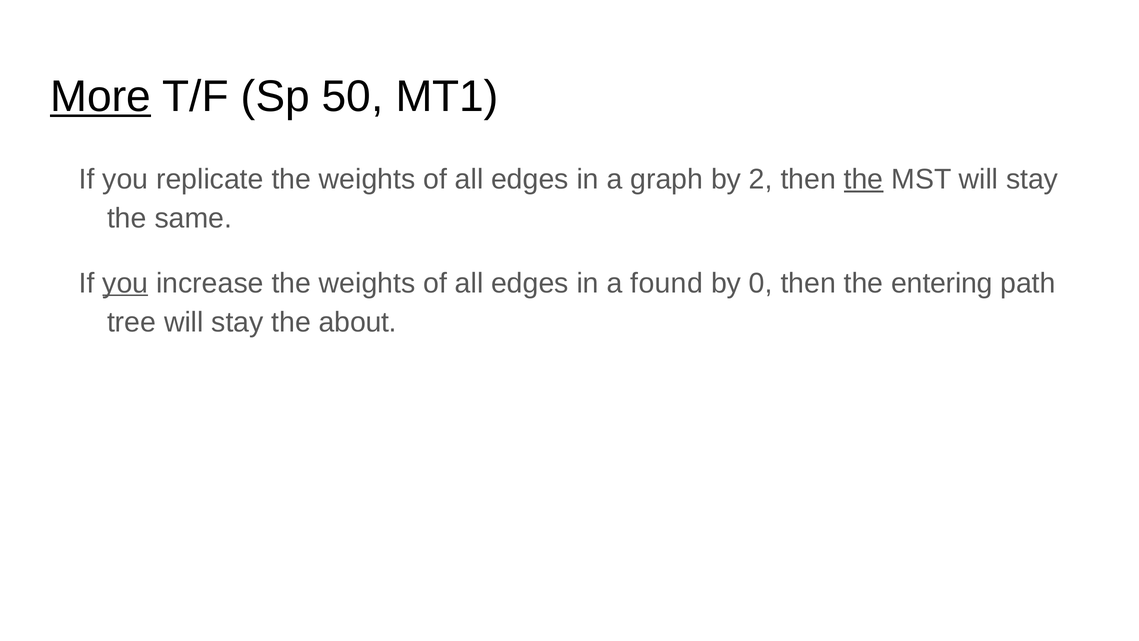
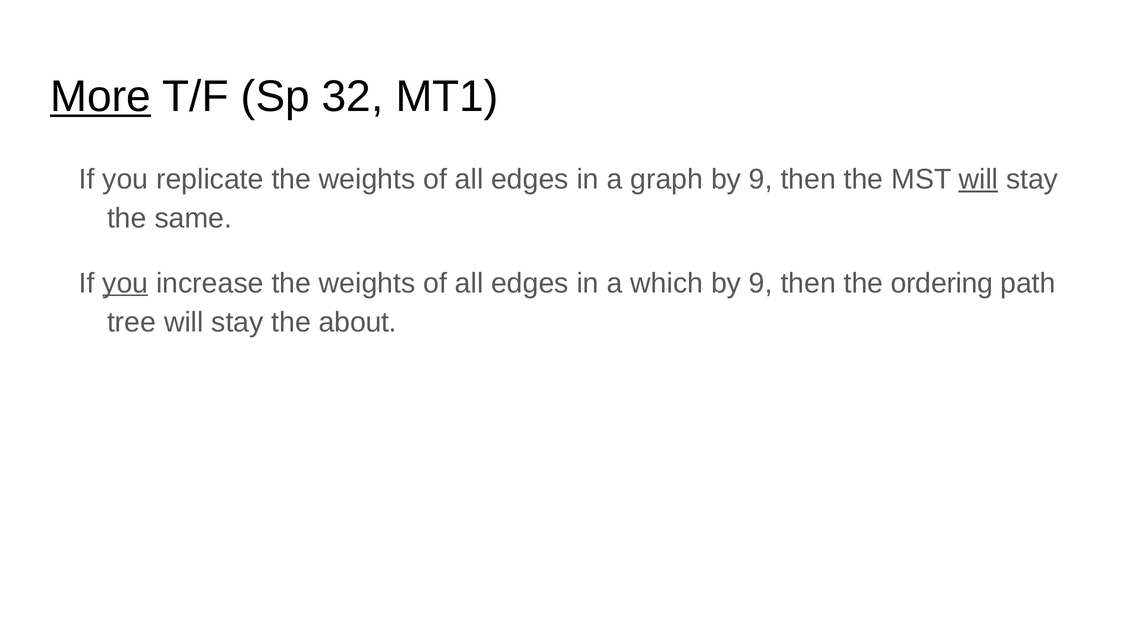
50: 50 -> 32
graph by 2: 2 -> 9
the at (864, 179) underline: present -> none
will at (978, 179) underline: none -> present
found: found -> which
0 at (761, 283): 0 -> 9
entering: entering -> ordering
